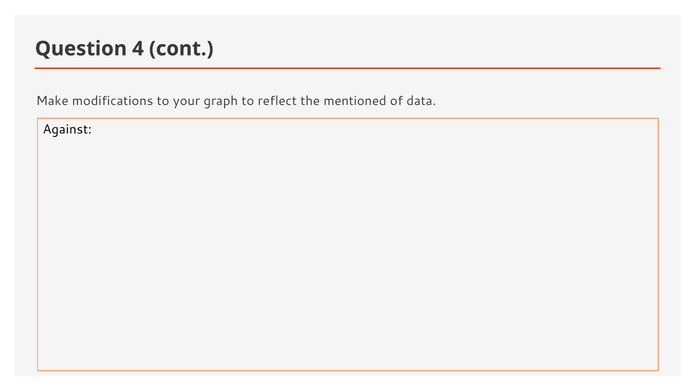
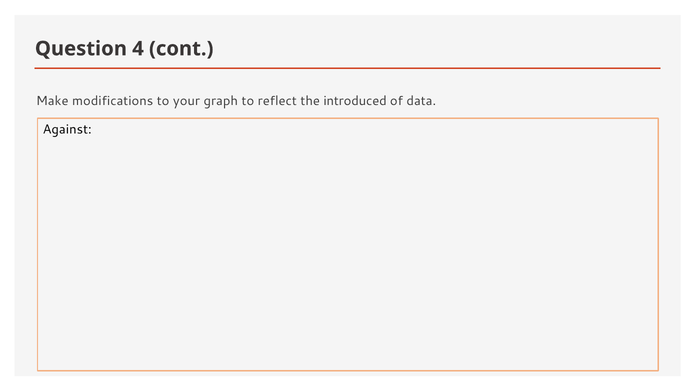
mentioned: mentioned -> introduced
